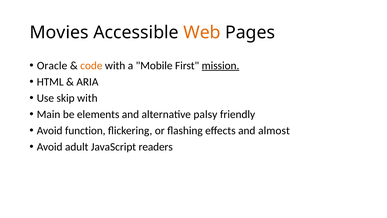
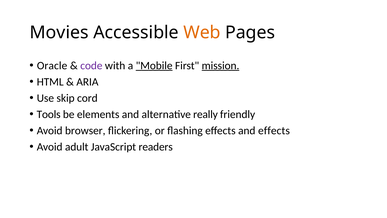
code colour: orange -> purple
Mobile underline: none -> present
skip with: with -> cord
Main: Main -> Tools
palsy: palsy -> really
function: function -> browser
and almost: almost -> effects
